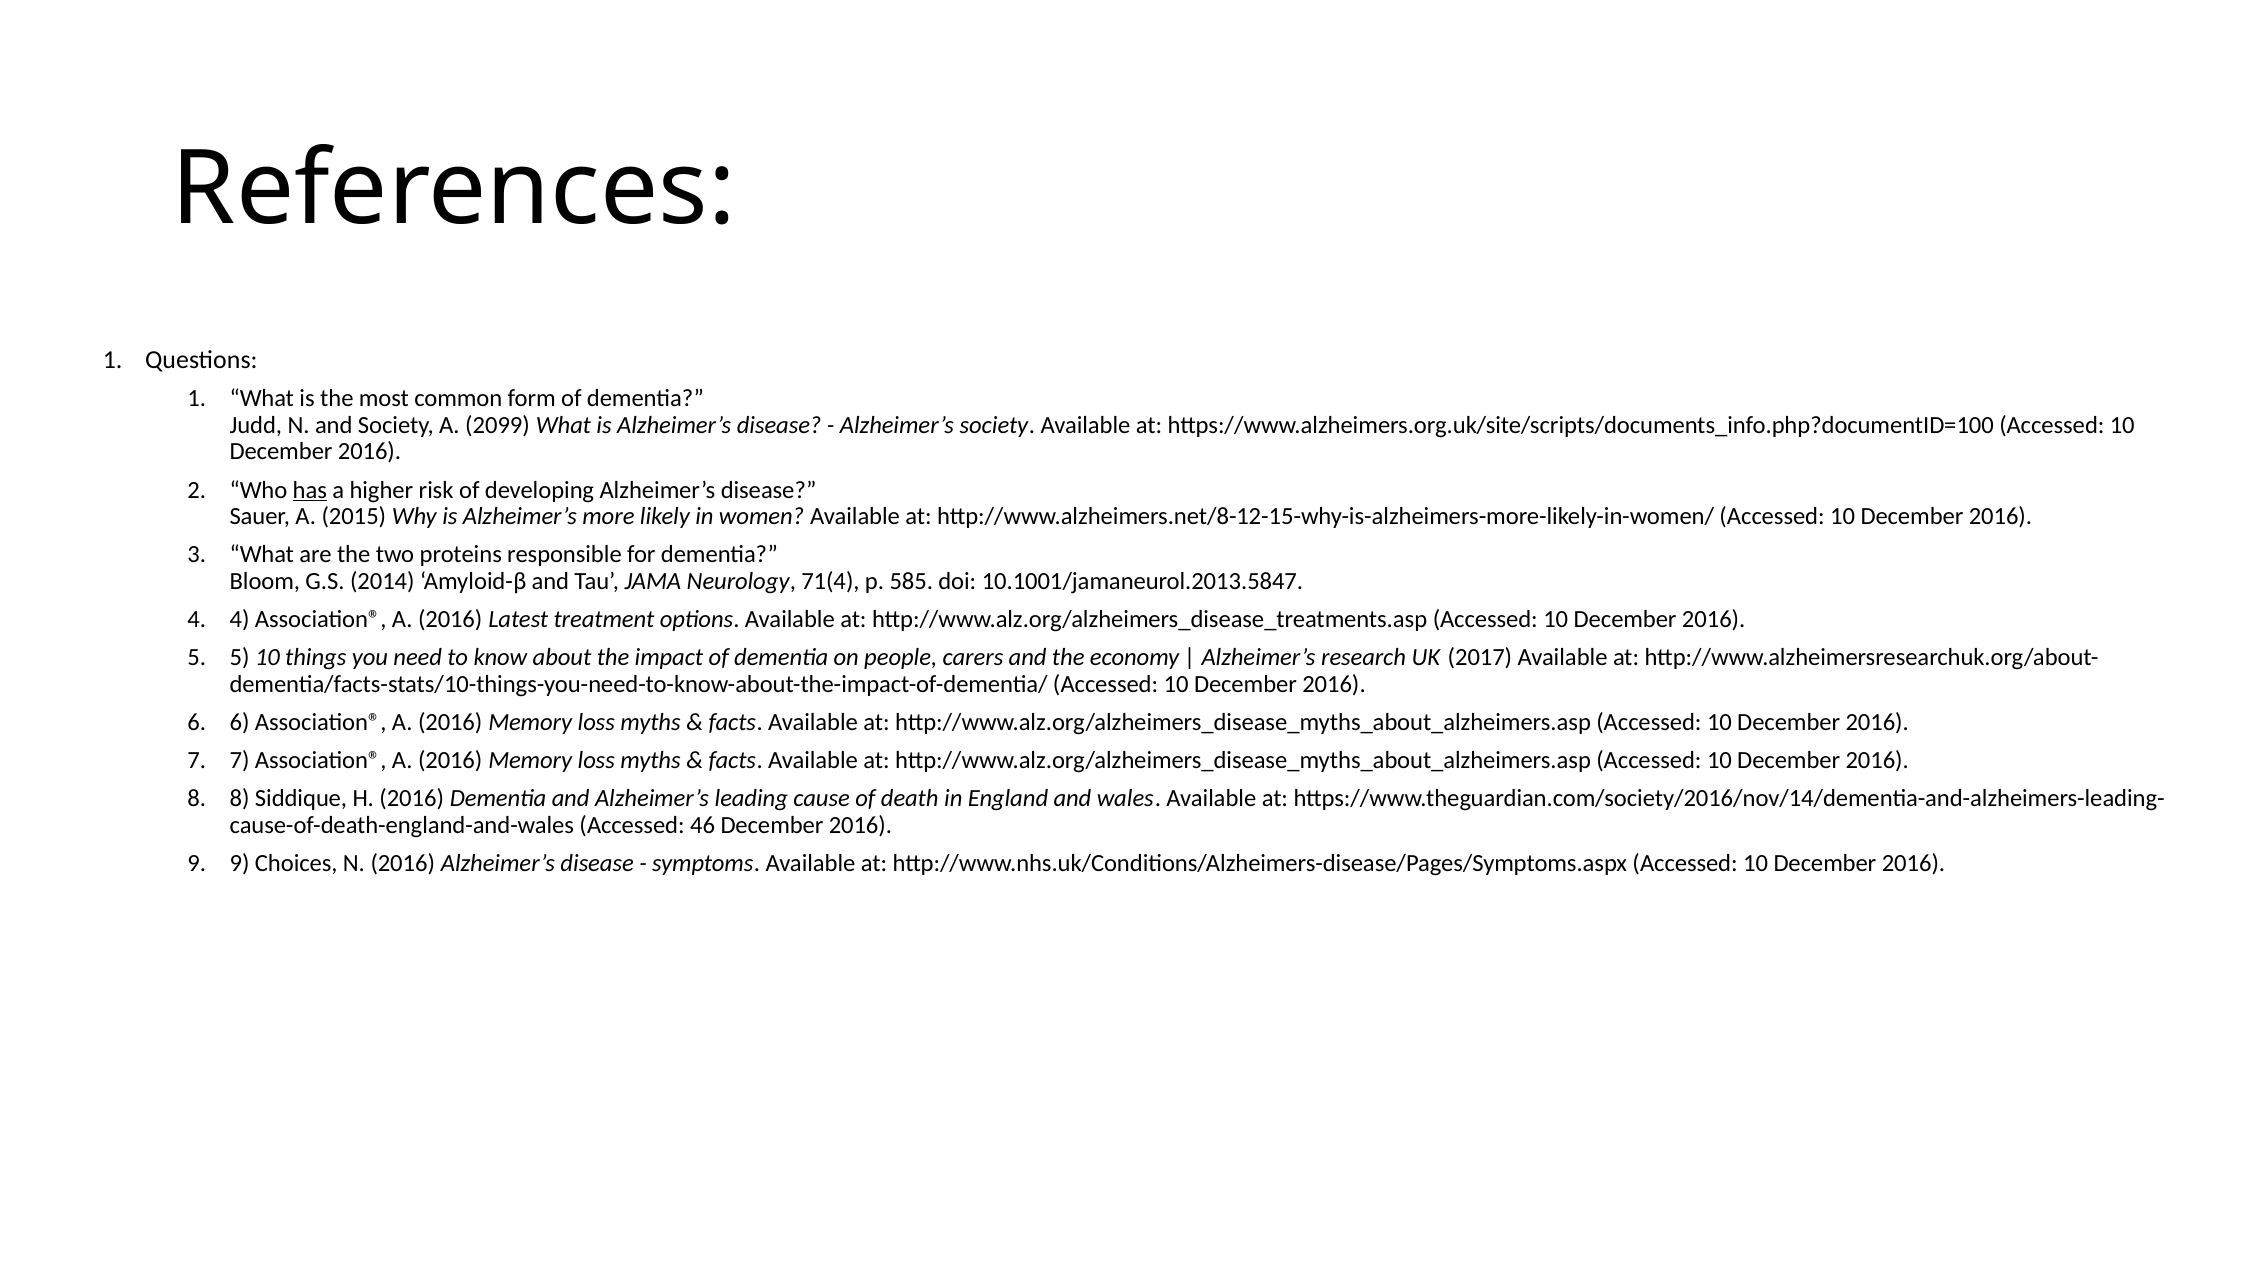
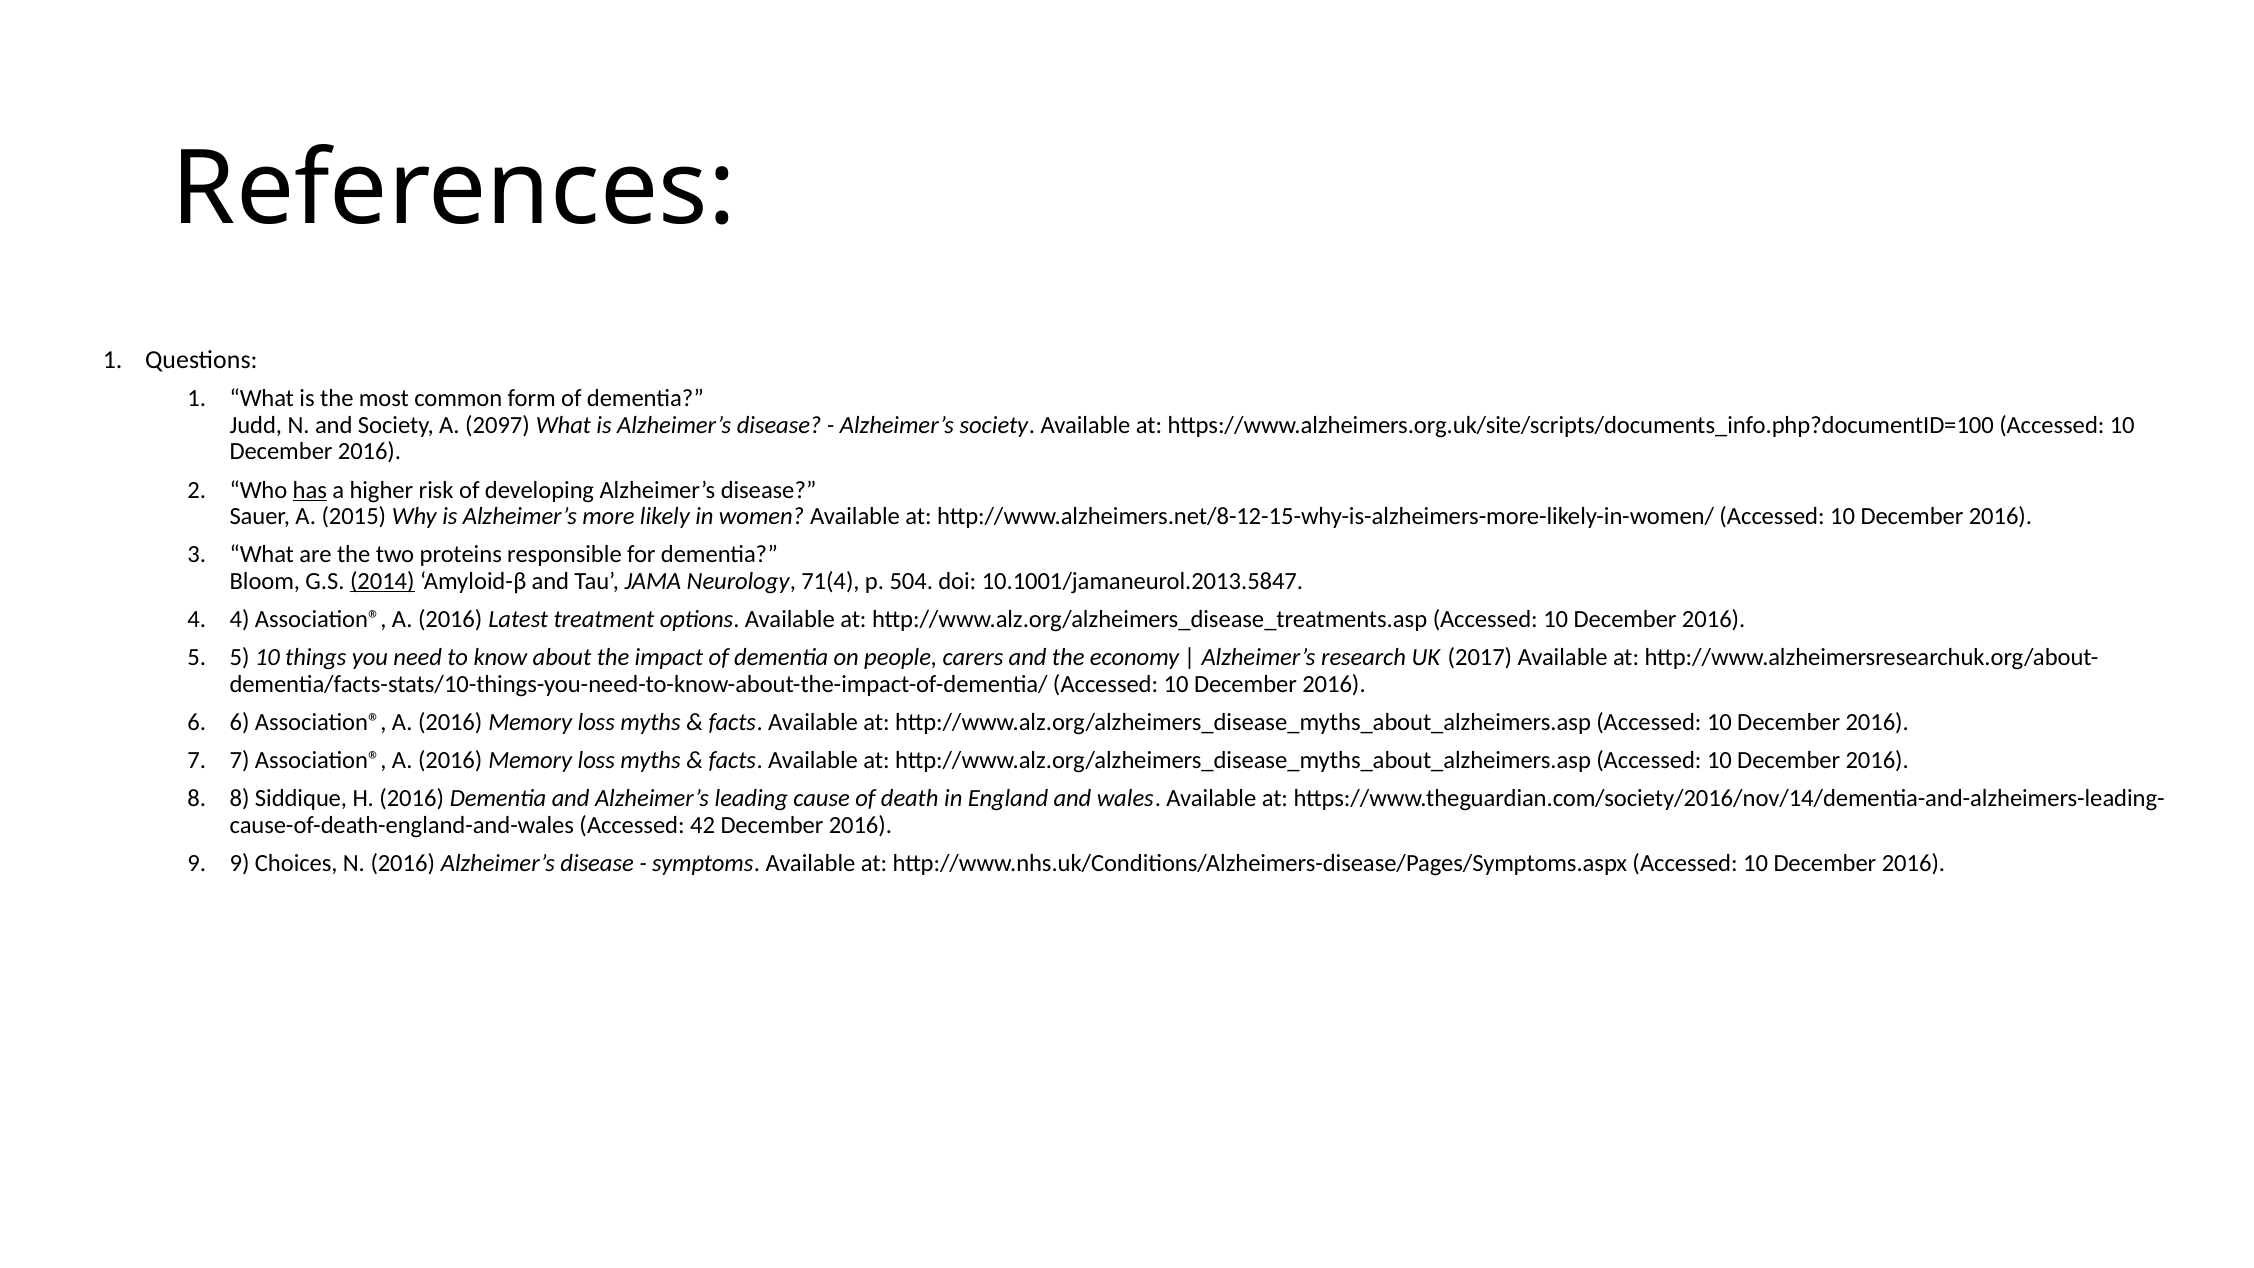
2099: 2099 -> 2097
2014 underline: none -> present
585: 585 -> 504
46: 46 -> 42
